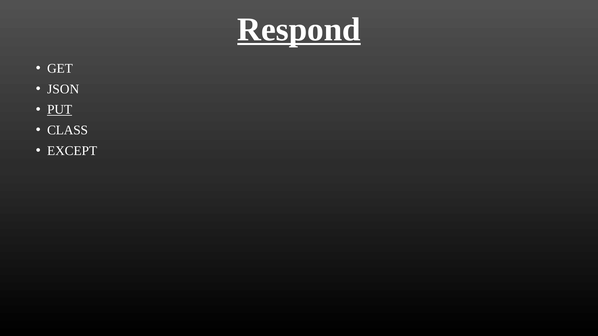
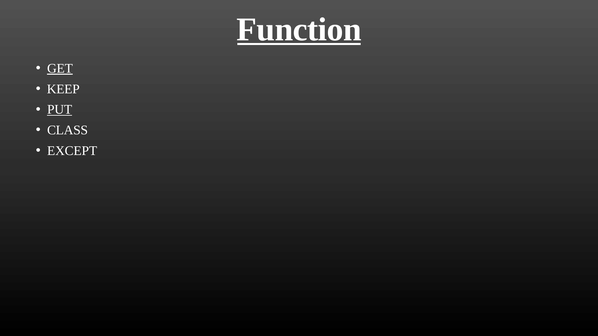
Respond: Respond -> Function
GET underline: none -> present
JSON: JSON -> KEEP
